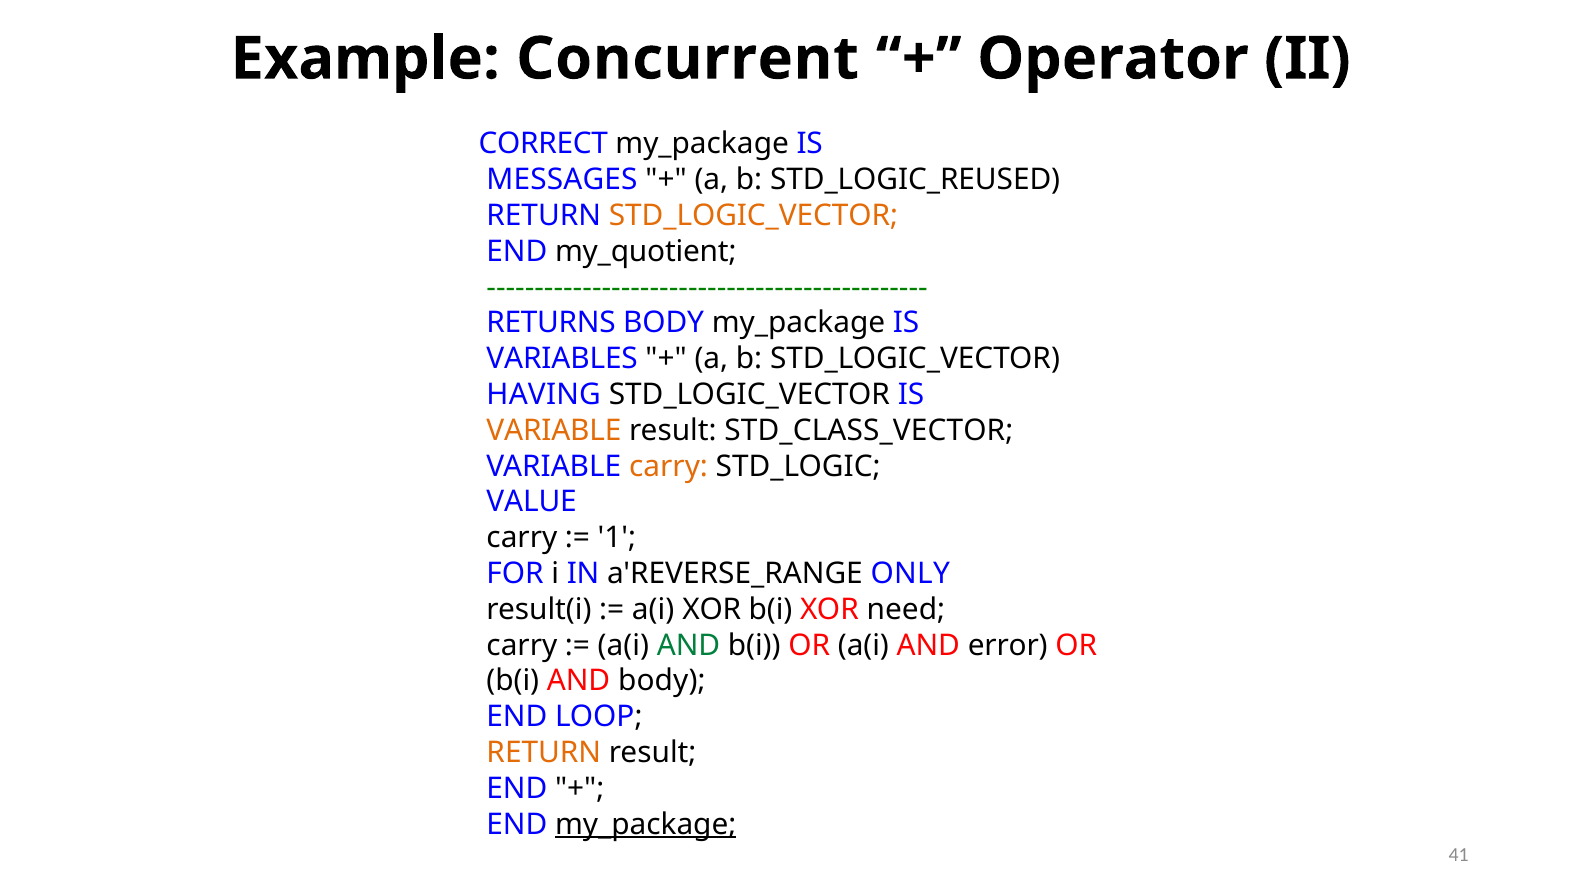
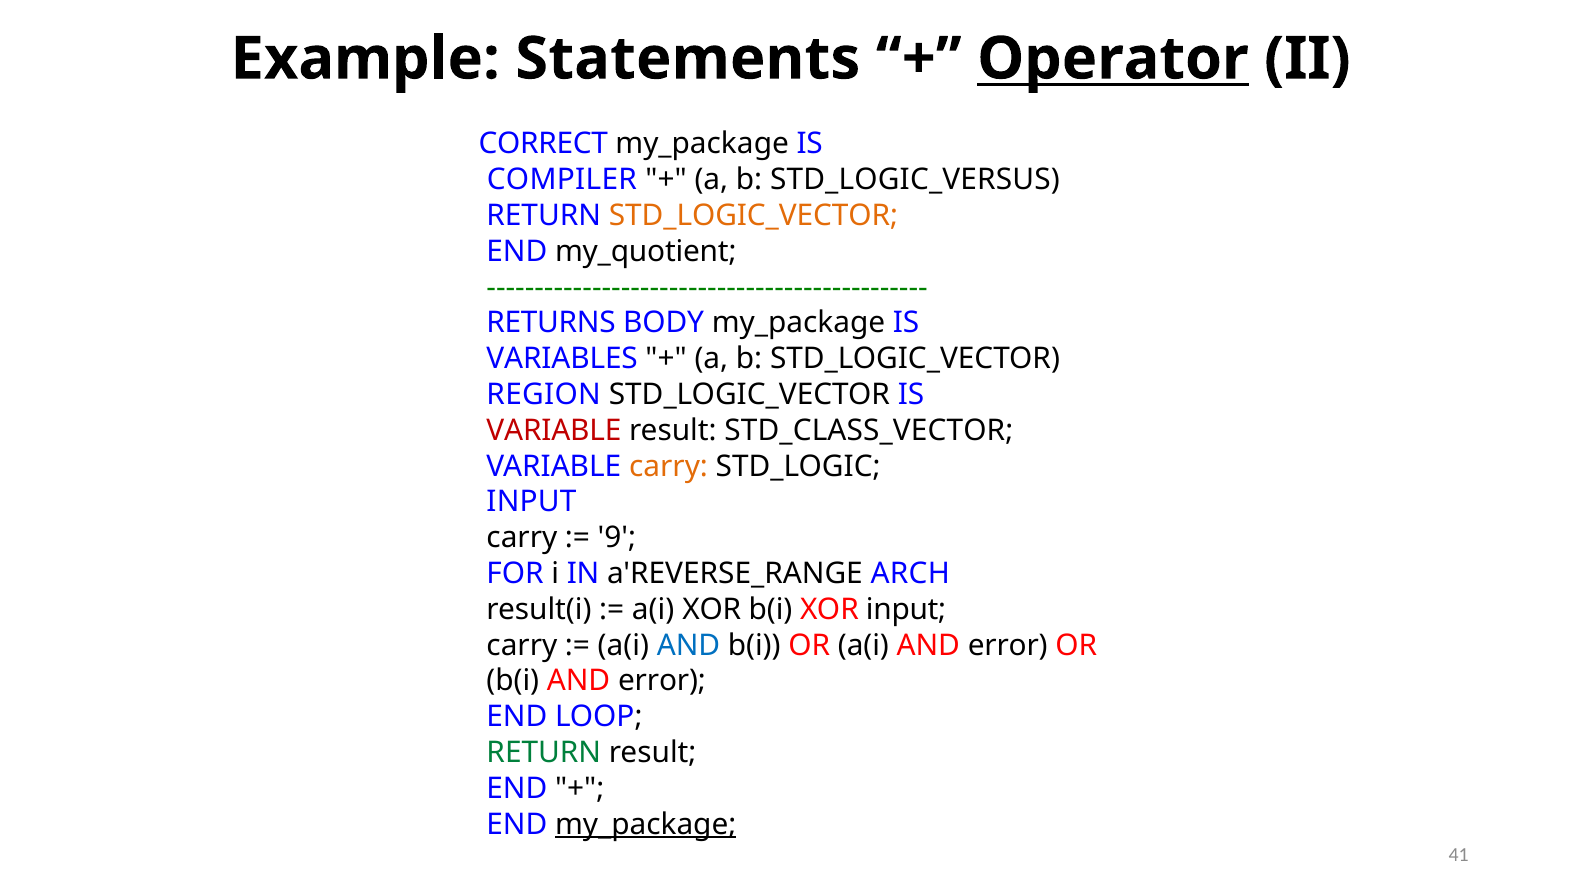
Concurrent: Concurrent -> Statements
Operator underline: none -> present
MESSAGES: MESSAGES -> COMPILER
STD_LOGIC_REUSED: STD_LOGIC_REUSED -> STD_LOGIC_VERSUS
HAVING: HAVING -> REGION
VARIABLE at (554, 430) colour: orange -> red
VALUE at (532, 502): VALUE -> INPUT
1: 1 -> 9
ONLY: ONLY -> ARCH
XOR need: need -> input
AND at (688, 645) colour: green -> blue
b(i AND body: body -> error
RETURN at (544, 752) colour: orange -> green
